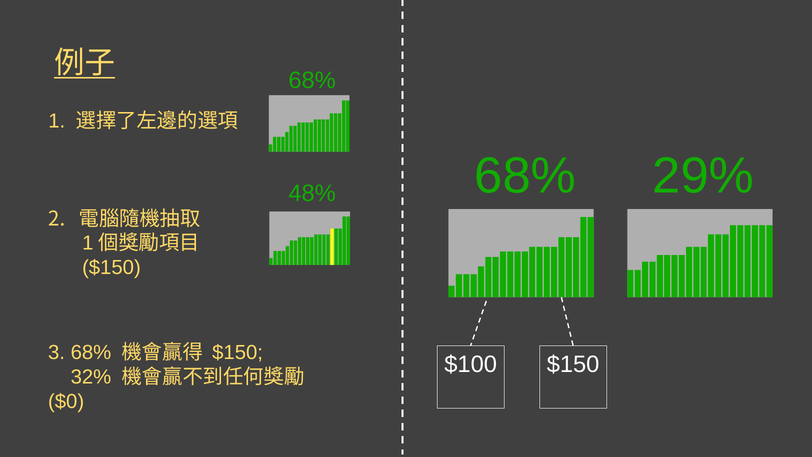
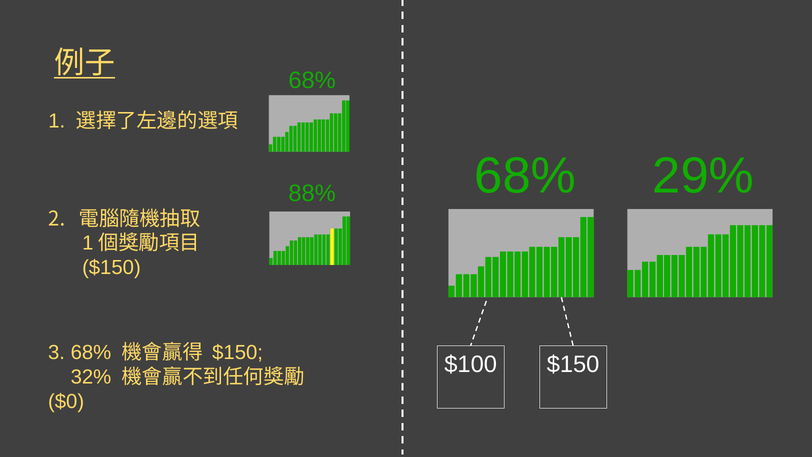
48%: 48% -> 88%
